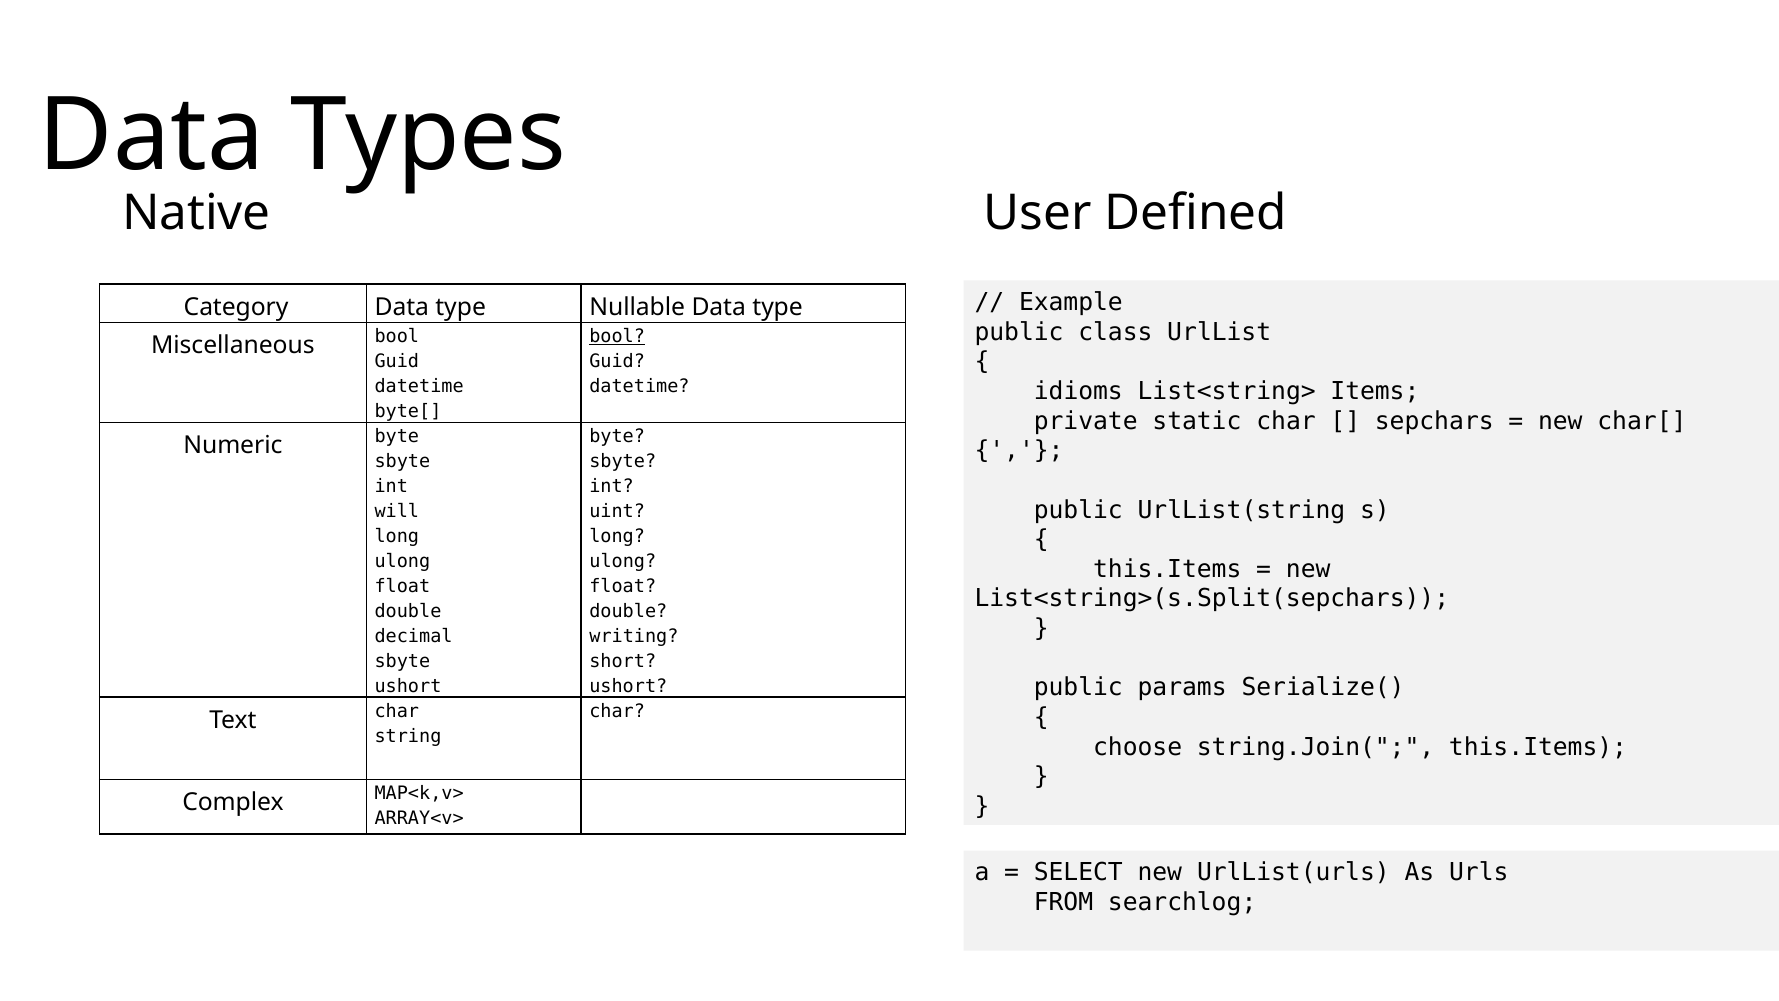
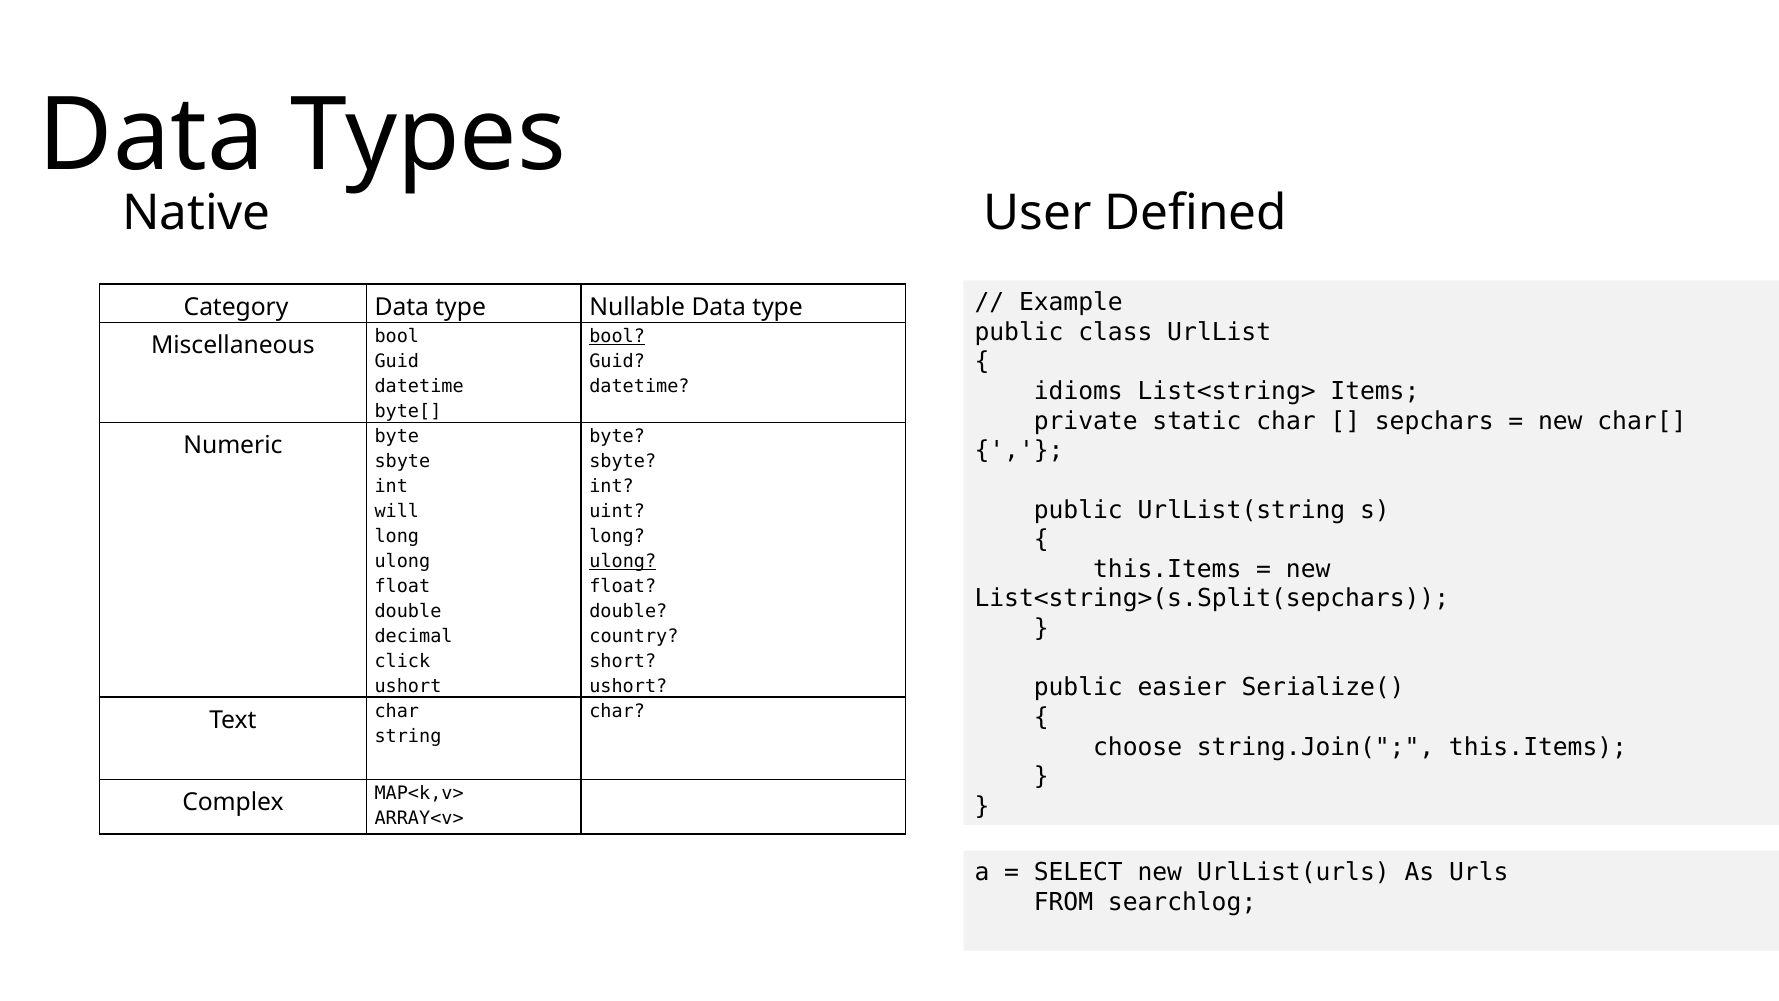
ulong at (623, 561) underline: none -> present
writing: writing -> country
sbyte at (402, 661): sbyte -> click
params: params -> easier
